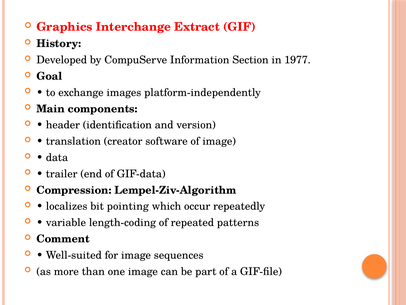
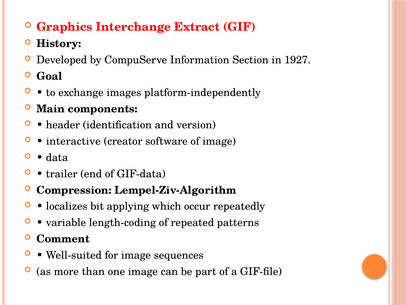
1977: 1977 -> 1927
translation: translation -> interactive
pointing: pointing -> applying
